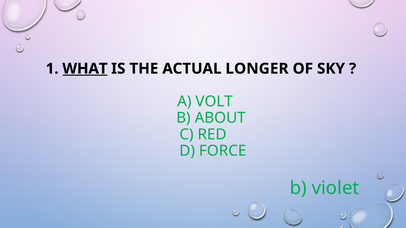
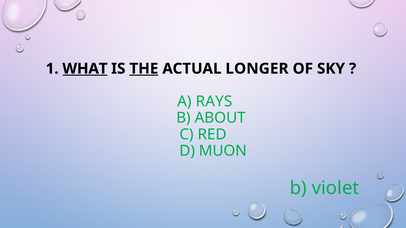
THE underline: none -> present
VOLT: VOLT -> RAYS
FORCE: FORCE -> MUON
